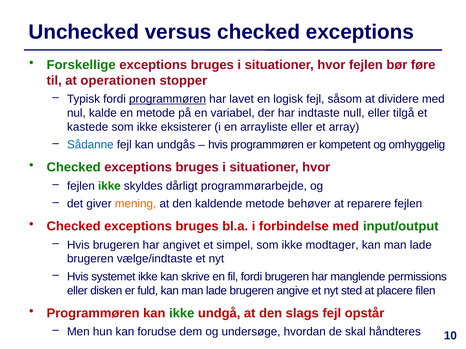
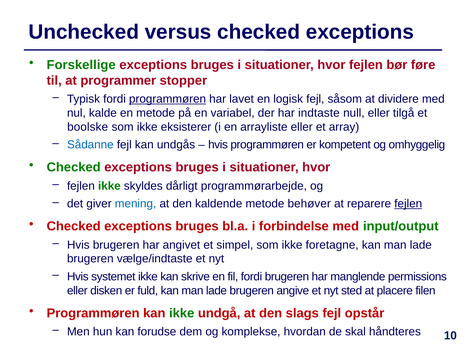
operationen: operationen -> programmer
kastede: kastede -> boolske
mening colour: orange -> blue
fejlen at (408, 204) underline: none -> present
modtager: modtager -> foretagne
undersøge: undersøge -> komplekse
